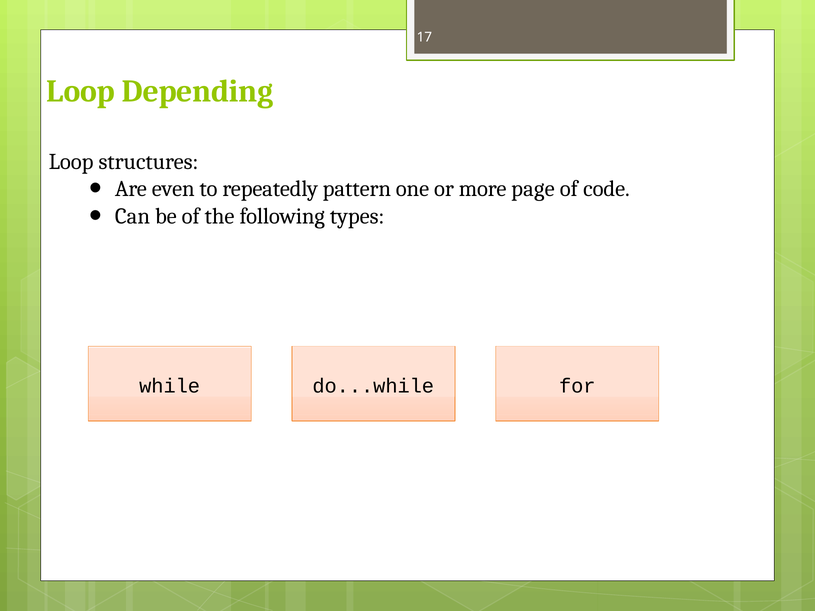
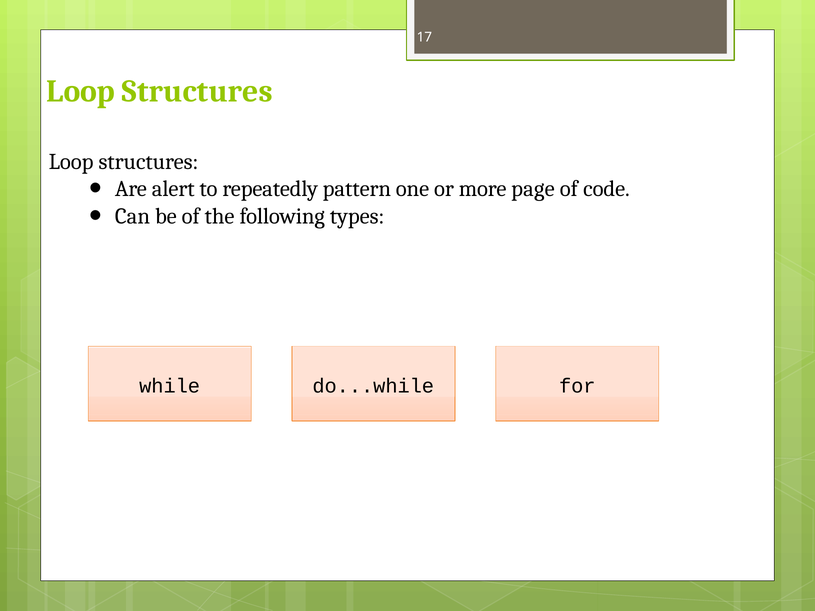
Depending at (198, 91): Depending -> Structures
even: even -> alert
